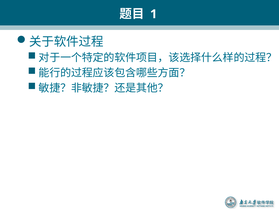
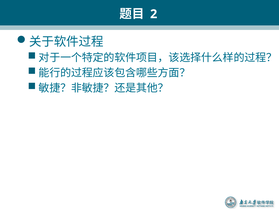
1: 1 -> 2
